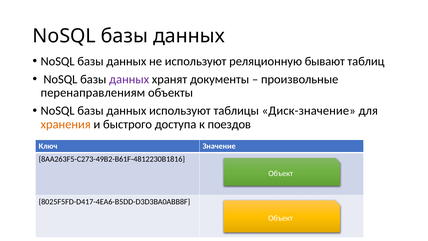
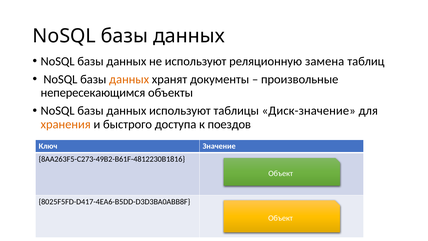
бывают: бывают -> замена
данных at (129, 79) colour: purple -> orange
перенаправлениям: перенаправлениям -> непересекающимся
